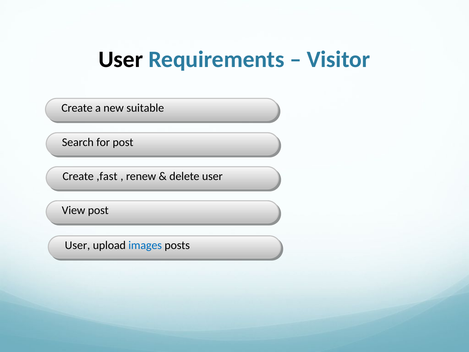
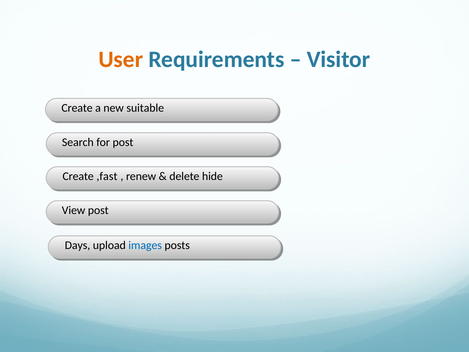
User at (121, 59) colour: black -> orange
delete user: user -> hide
User at (77, 245): User -> Days
